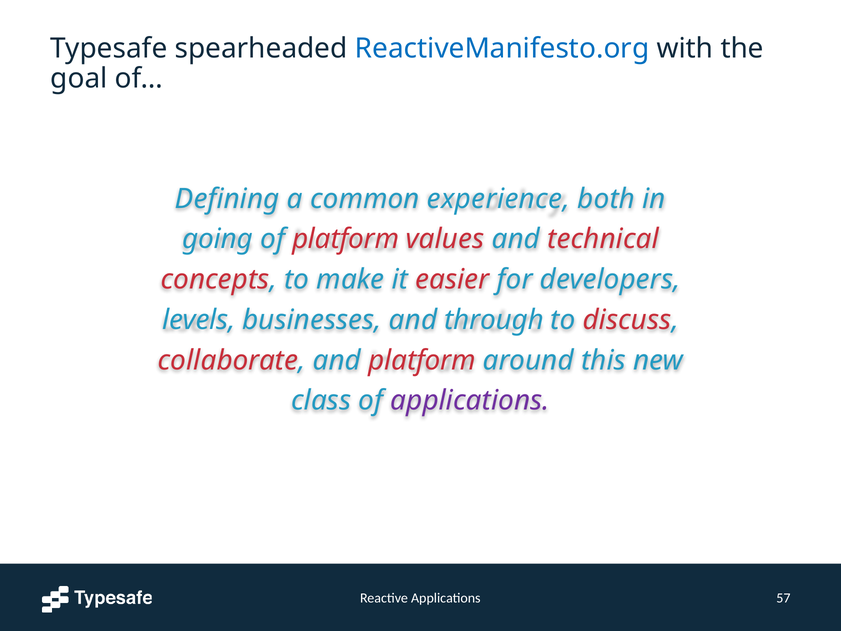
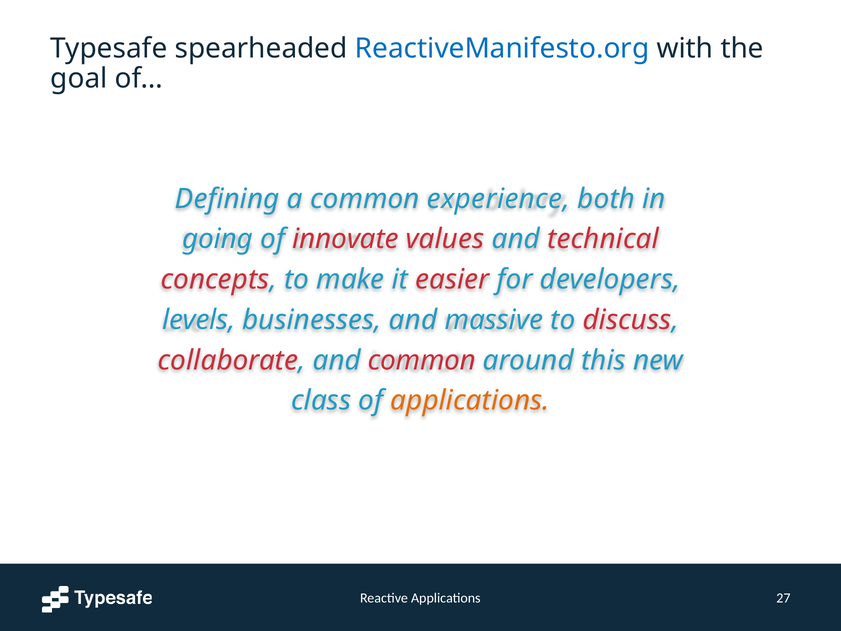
of platform: platform -> innovate
through: through -> massive
and platform: platform -> common
applications at (470, 401) colour: purple -> orange
57: 57 -> 27
